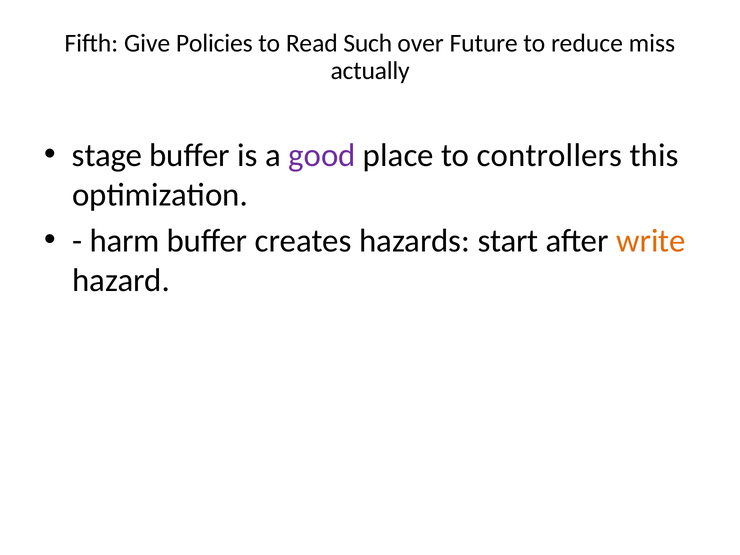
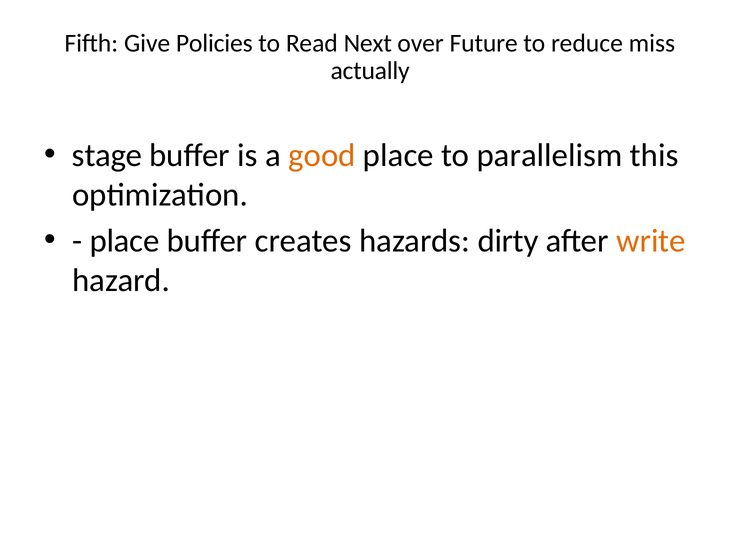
Such: Such -> Next
good colour: purple -> orange
controllers: controllers -> parallelism
harm at (125, 241): harm -> place
start: start -> dirty
